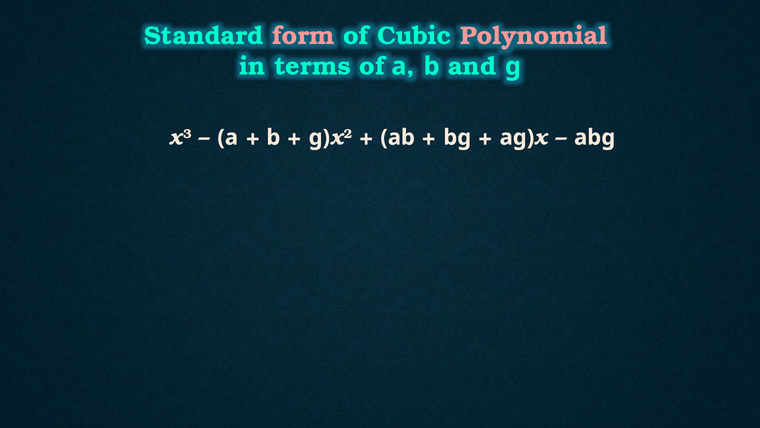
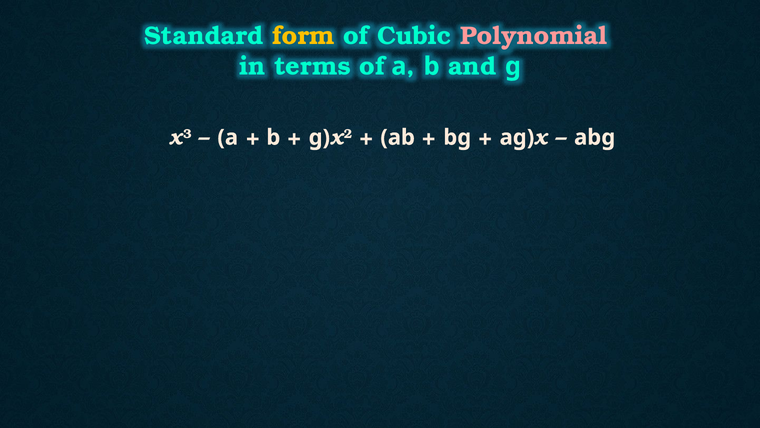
form colour: pink -> yellow
